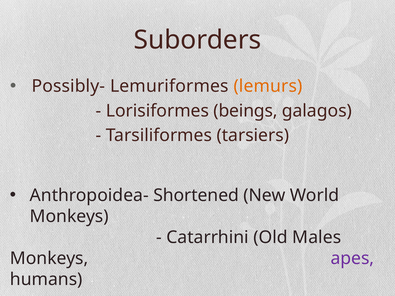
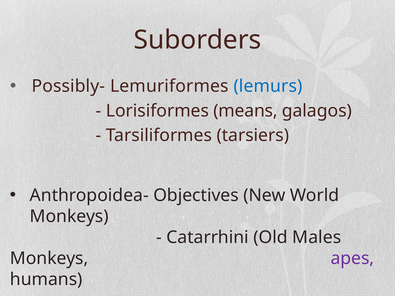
lemurs colour: orange -> blue
beings: beings -> means
Shortened: Shortened -> Objectives
